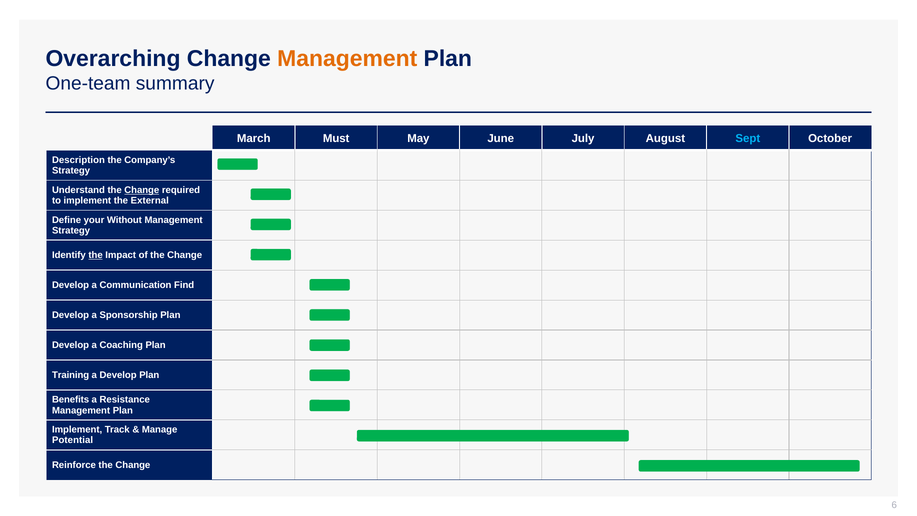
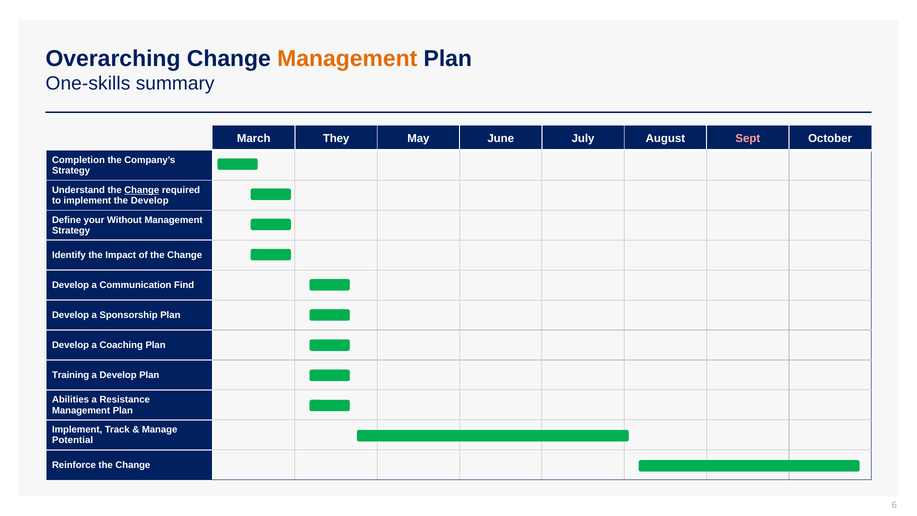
One-team: One-team -> One-skills
Must: Must -> They
Sept colour: light blue -> pink
Description: Description -> Completion
the External: External -> Develop
the at (96, 255) underline: present -> none
Benefits: Benefits -> Abilities
